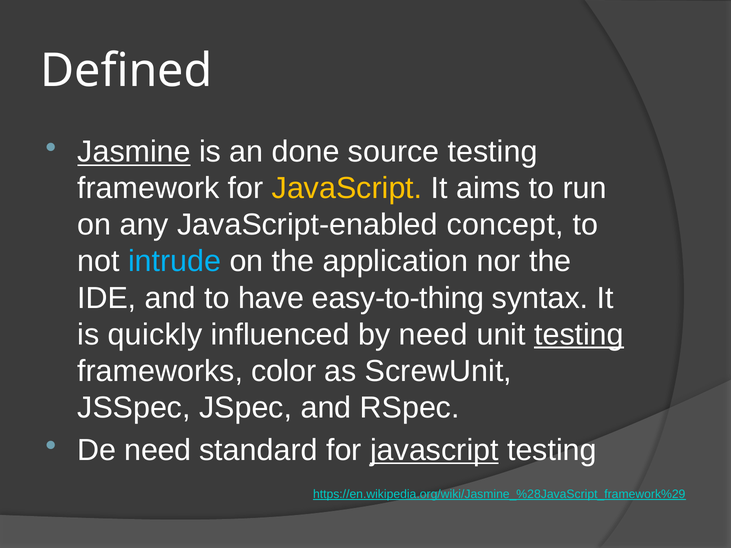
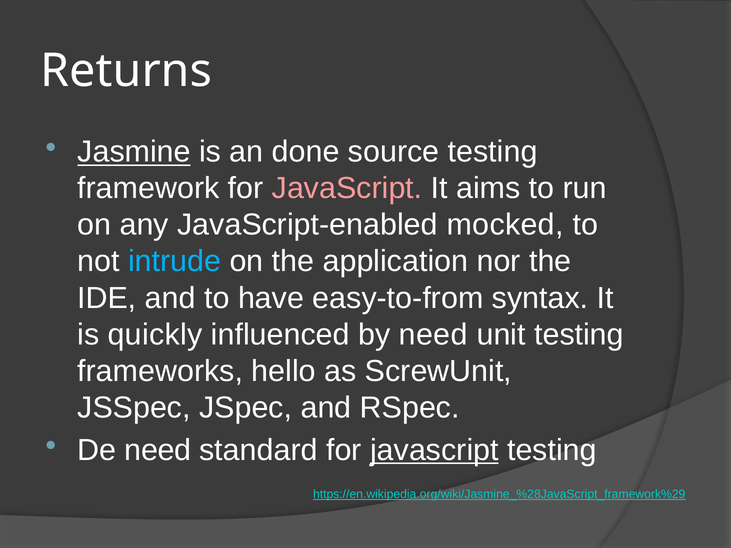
Defined: Defined -> Returns
JavaScript at (347, 188) colour: yellow -> pink
concept: concept -> mocked
easy-to-thing: easy-to-thing -> easy-to-from
testing at (579, 335) underline: present -> none
color: color -> hello
